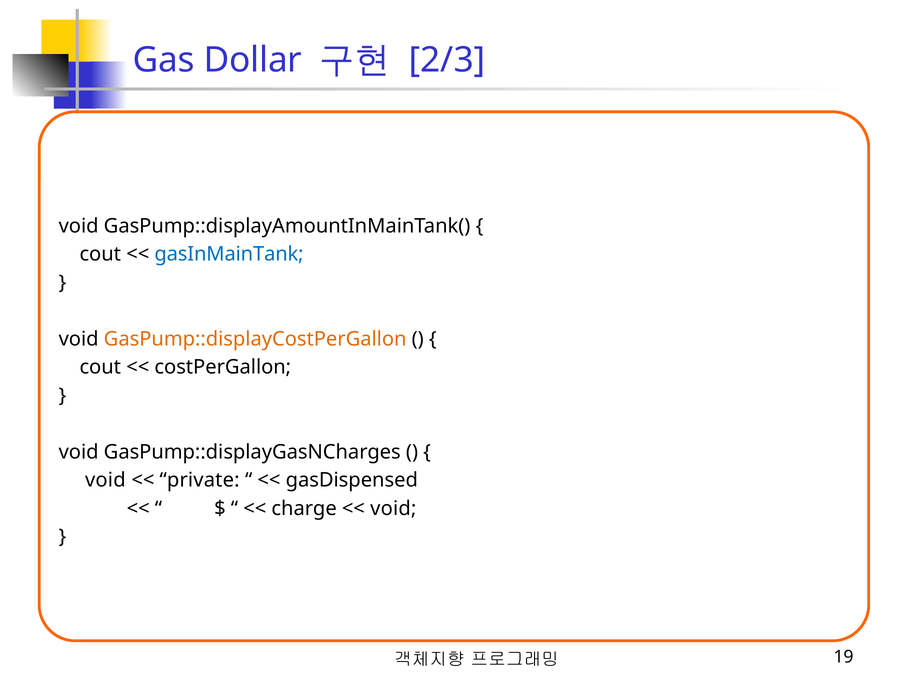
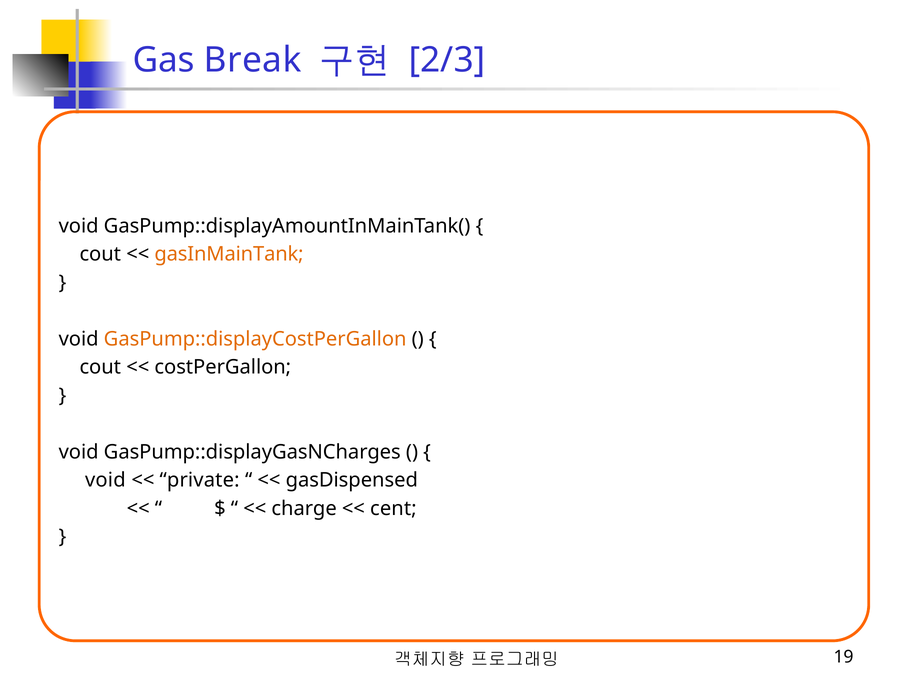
Dollar: Dollar -> Break
gasInMainTank colour: blue -> orange
void at (393, 508): void -> cent
